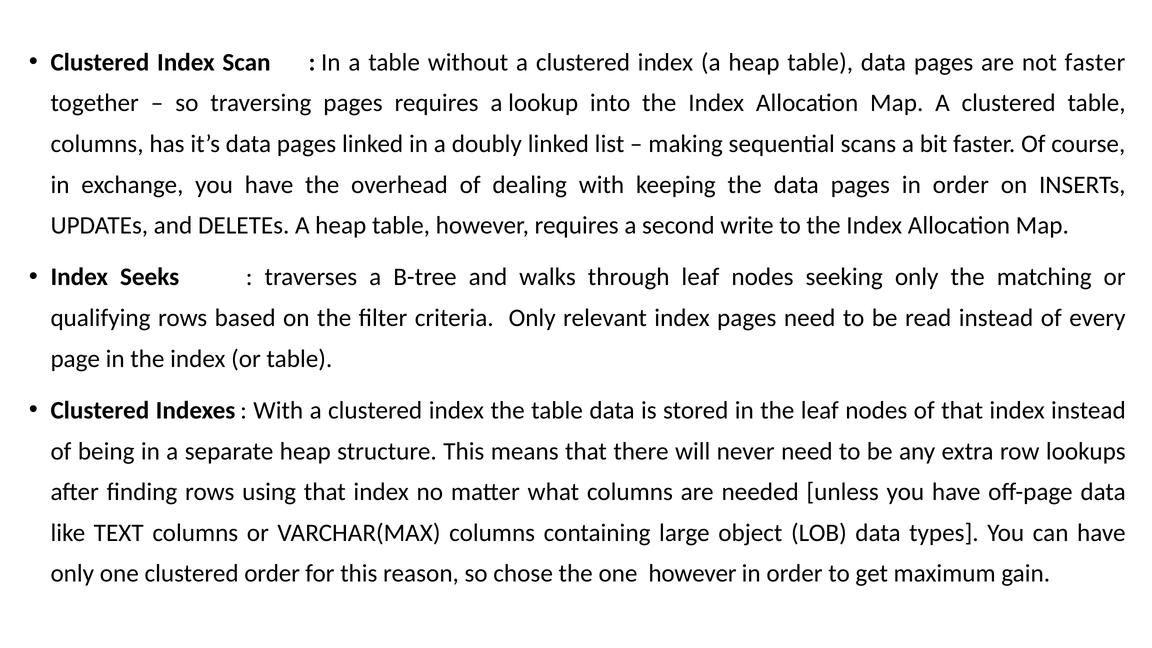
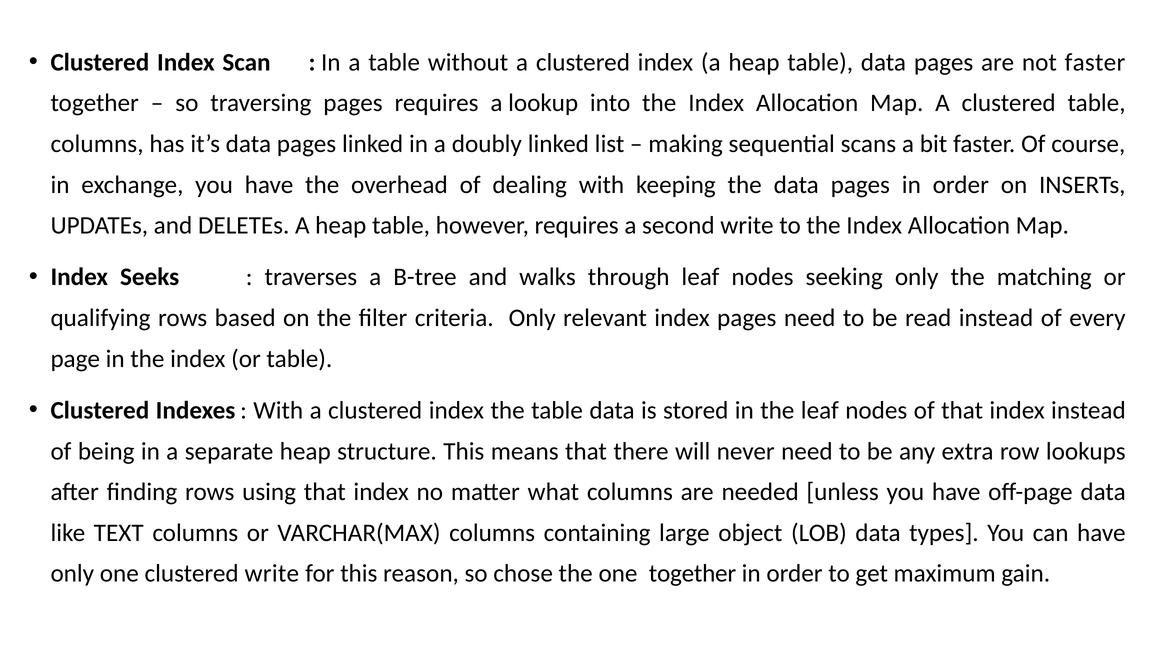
clustered order: order -> write
one however: however -> together
